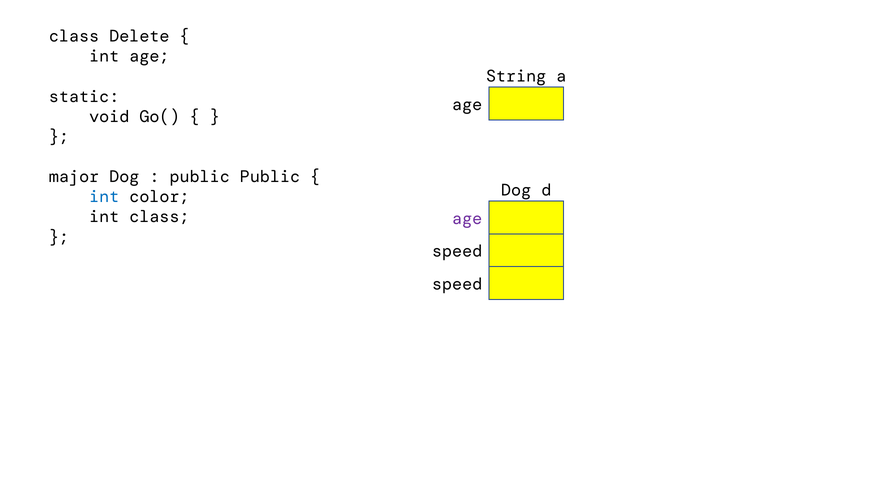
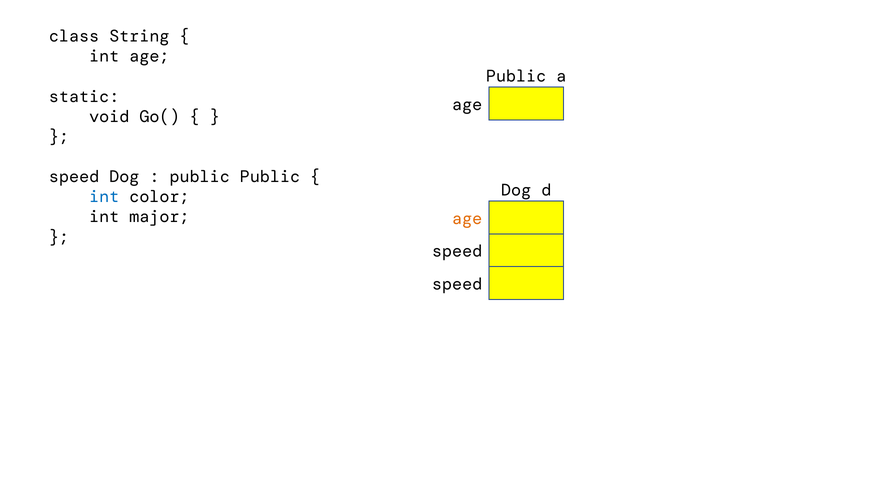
Delete: Delete -> String
String at (516, 76): String -> Public
major at (74, 177): major -> speed
int class: class -> major
age at (467, 219) colour: purple -> orange
